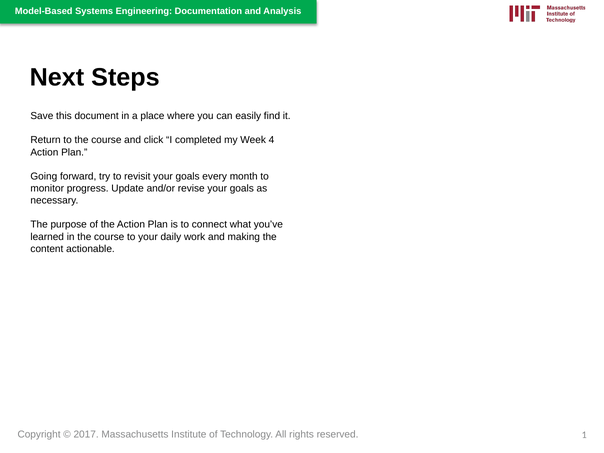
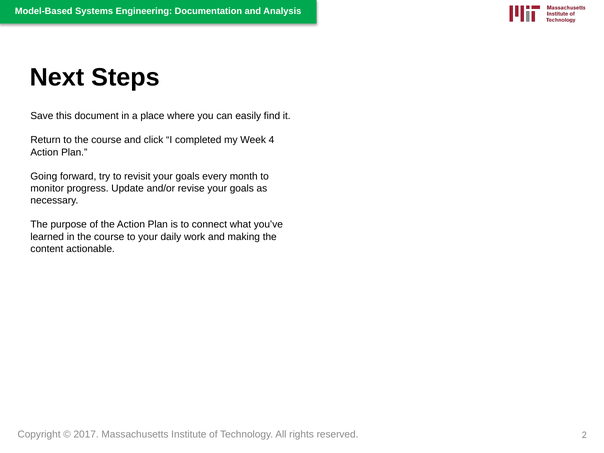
1: 1 -> 2
